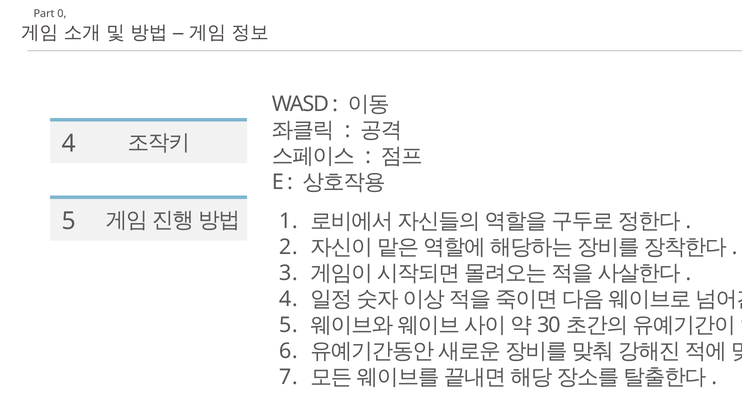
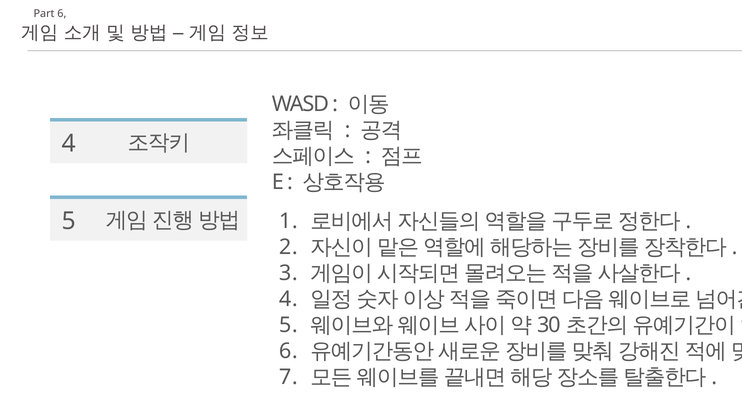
Part 0: 0 -> 6
